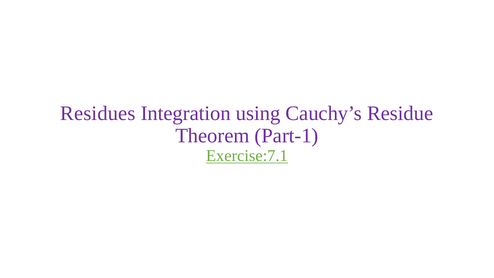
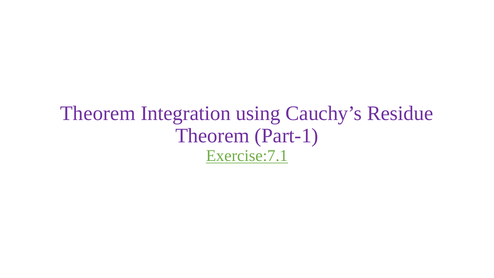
Residues at (98, 113): Residues -> Theorem
